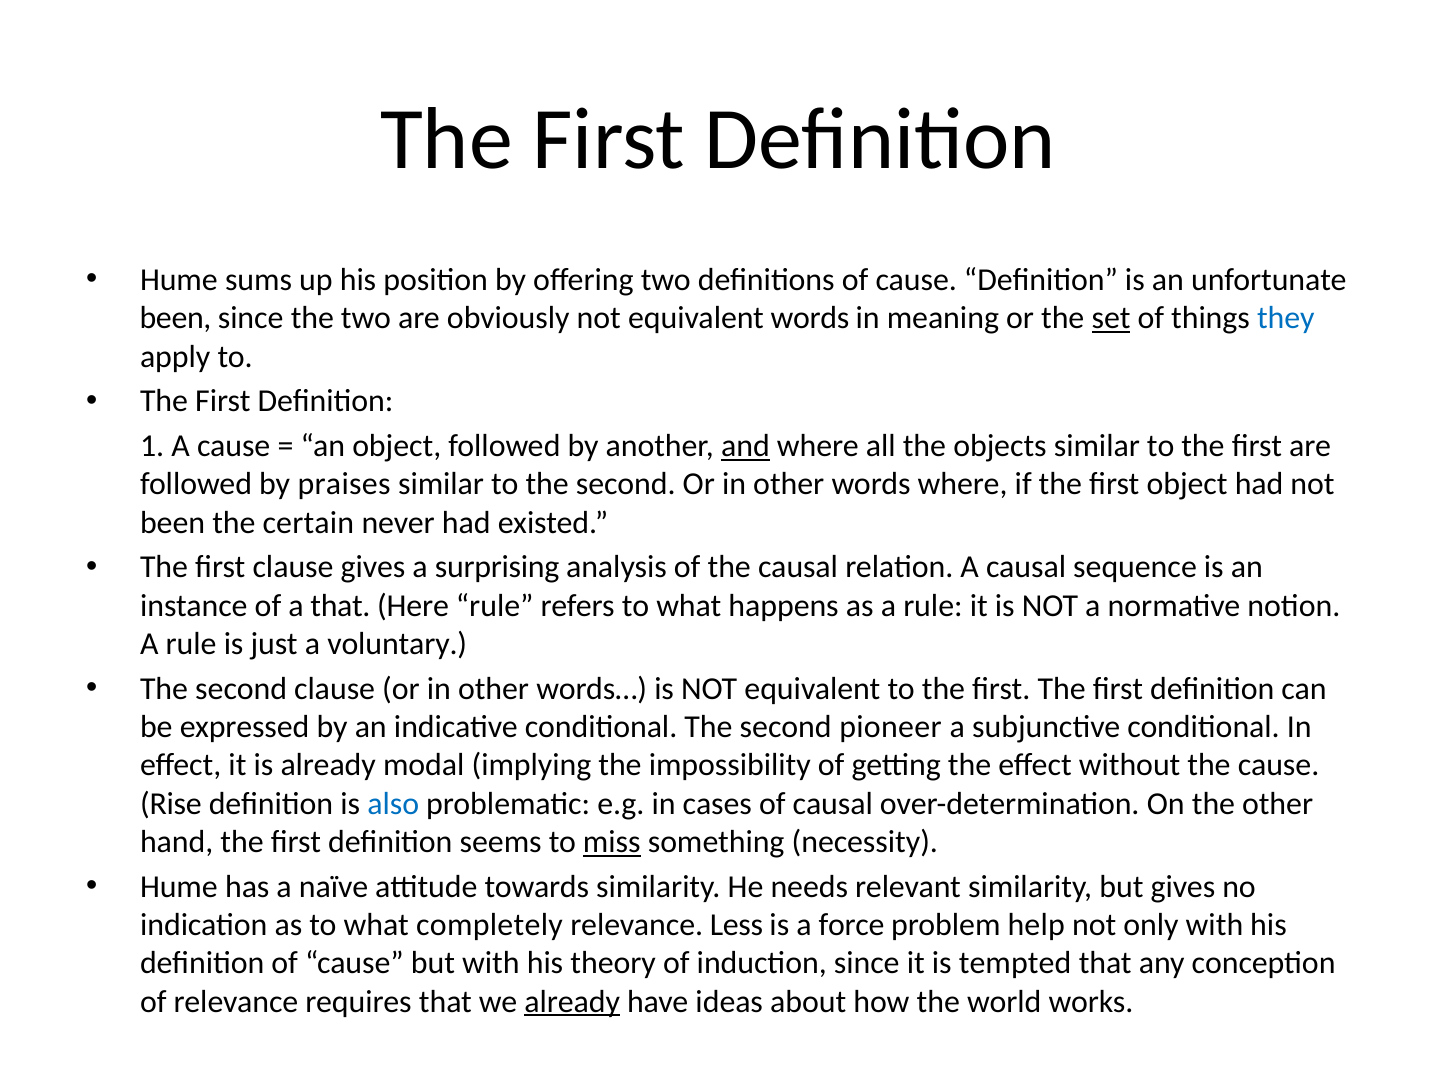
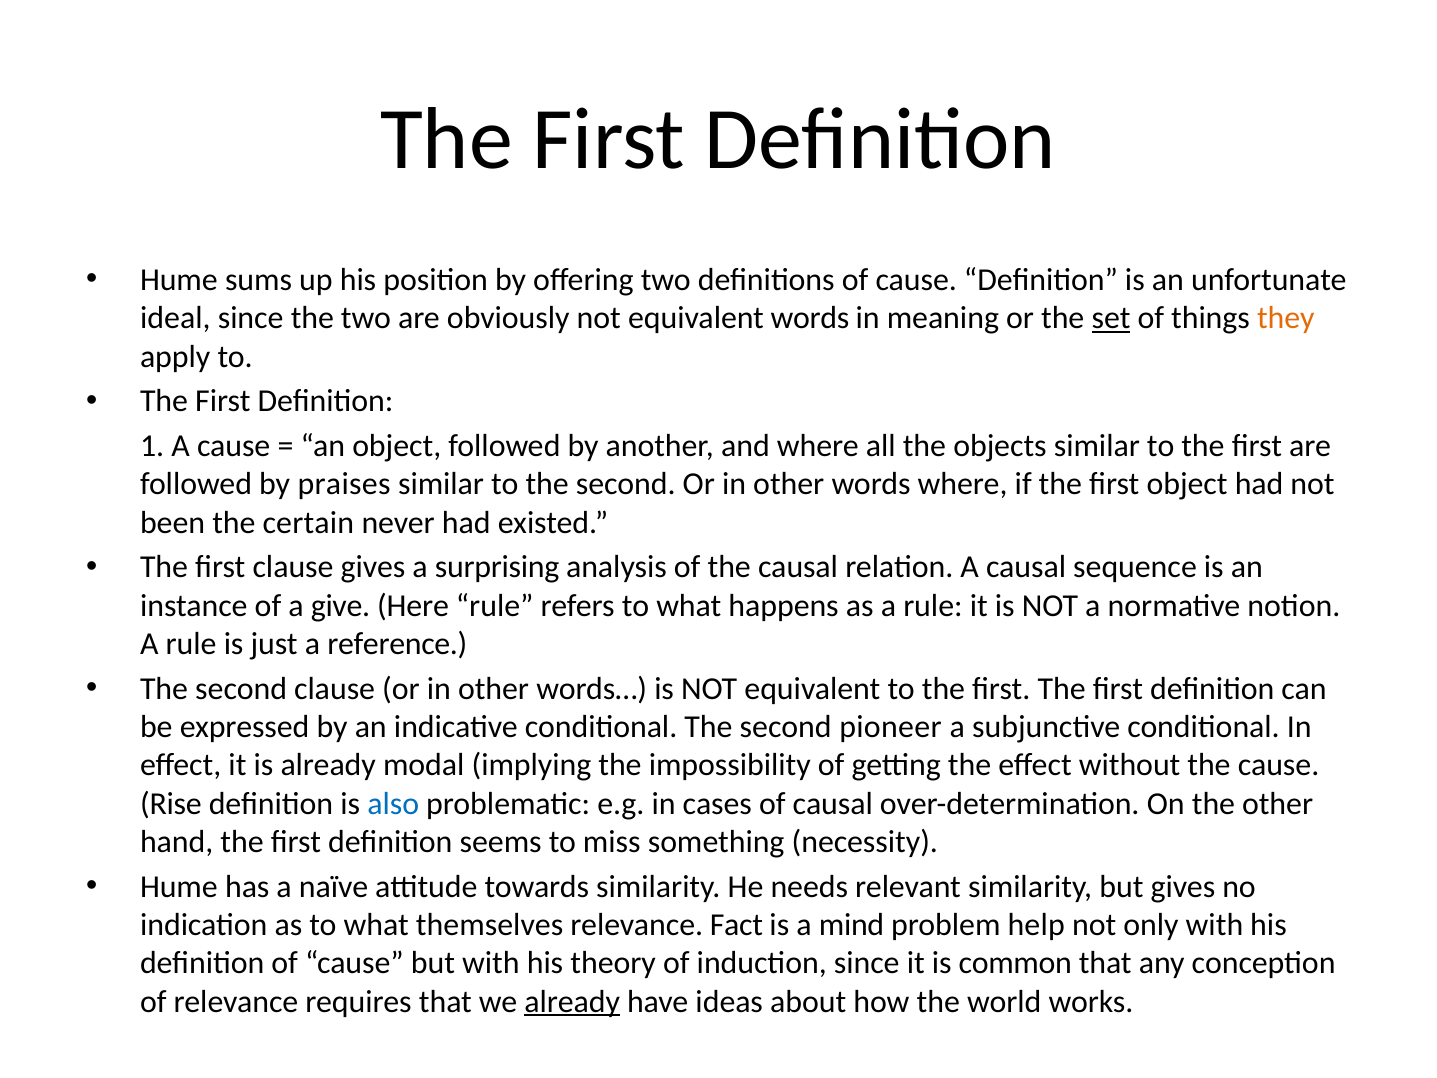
been at (175, 318): been -> ideal
they colour: blue -> orange
and underline: present -> none
a that: that -> give
voluntary: voluntary -> reference
miss underline: present -> none
completely: completely -> themselves
Less: Less -> Fact
force: force -> mind
tempted: tempted -> common
